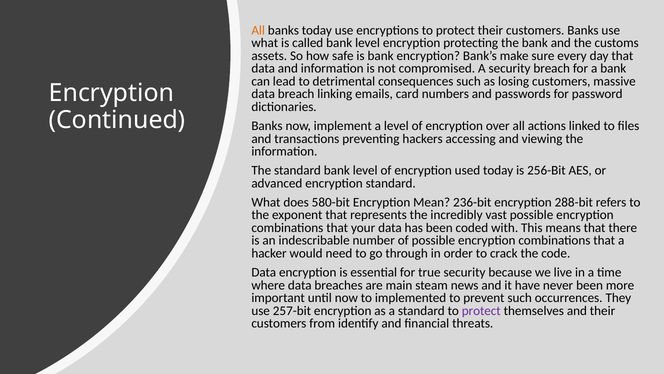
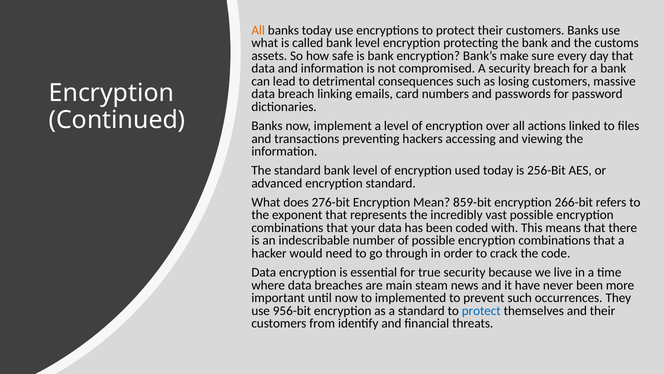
580-bit: 580-bit -> 276-bit
236-bit: 236-bit -> 859-bit
288-bit: 288-bit -> 266-bit
257-bit: 257-bit -> 956-bit
protect at (481, 310) colour: purple -> blue
